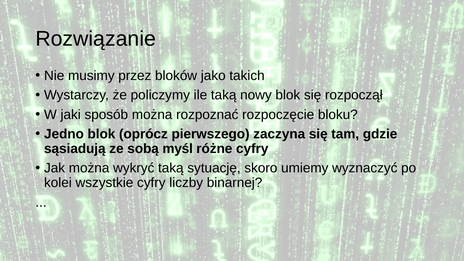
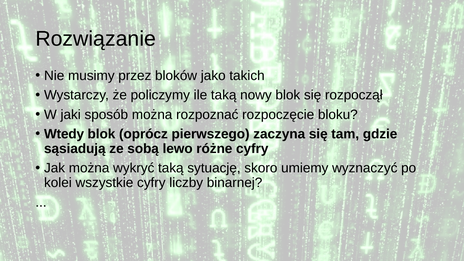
Jedno: Jedno -> Wtedy
myśl: myśl -> lewo
